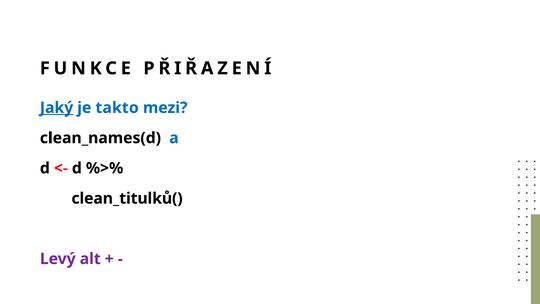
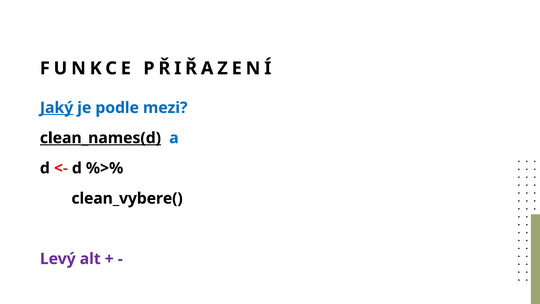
takto: takto -> podle
clean_names(d underline: none -> present
clean_titulků(: clean_titulků( -> clean_vybere(
